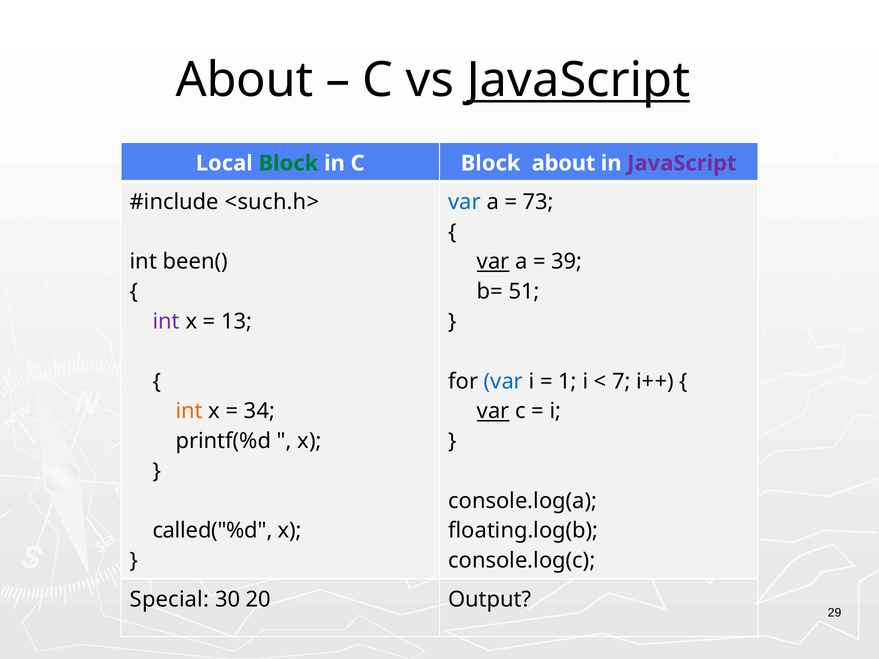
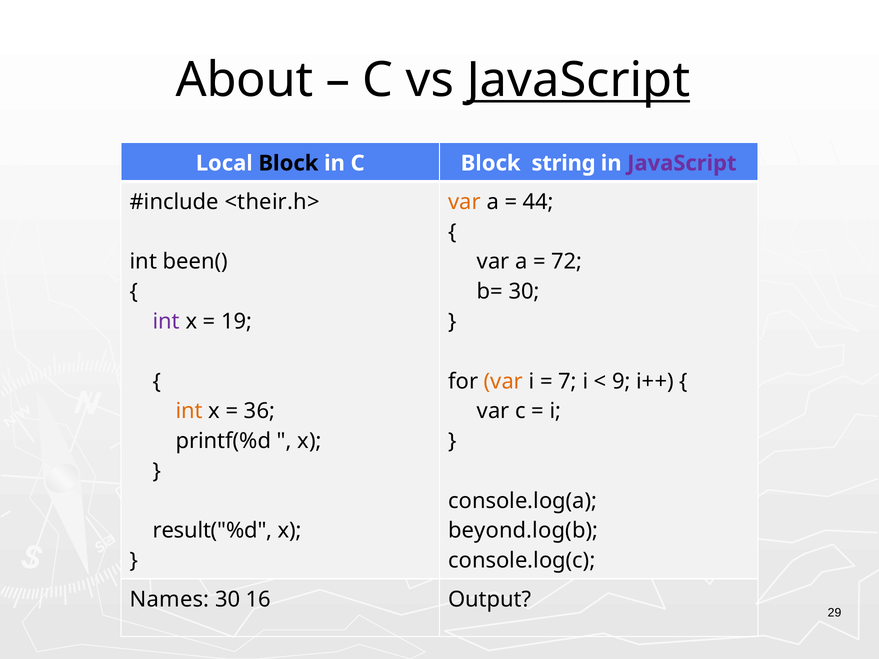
Block at (288, 163) colour: green -> black
Block about: about -> string
<such.h>: <such.h> -> <their.h>
var at (465, 202) colour: blue -> orange
73: 73 -> 44
var at (493, 262) underline: present -> none
39: 39 -> 72
b= 51: 51 -> 30
13: 13 -> 19
var at (503, 381) colour: blue -> orange
1: 1 -> 7
7: 7 -> 9
34: 34 -> 36
var at (493, 411) underline: present -> none
called("%d: called("%d -> result("%d
floating.log(b: floating.log(b -> beyond.log(b
Special: Special -> Names
20: 20 -> 16
